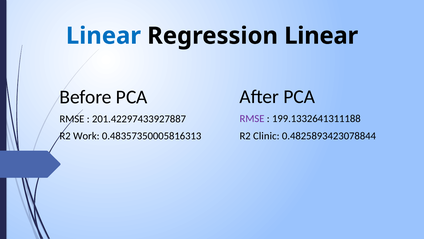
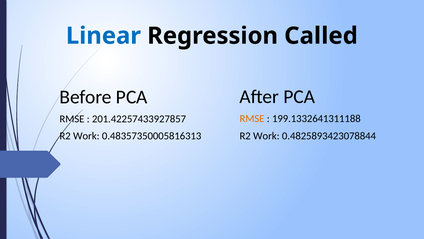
Regression Linear: Linear -> Called
RMSE at (252, 118) colour: purple -> orange
201.42297433927887: 201.42297433927887 -> 201.42257433927857
Clinic at (266, 136): Clinic -> Work
